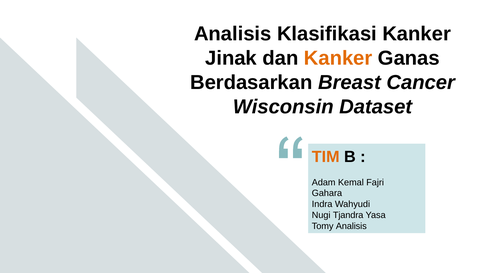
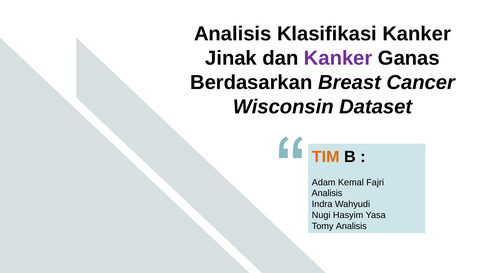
Kanker at (338, 58) colour: orange -> purple
Gahara at (327, 193): Gahara -> Analisis
Tjandra: Tjandra -> Hasyim
